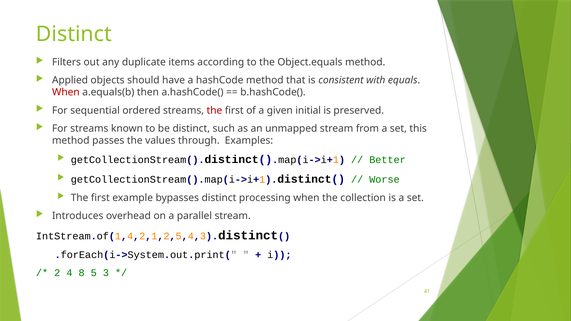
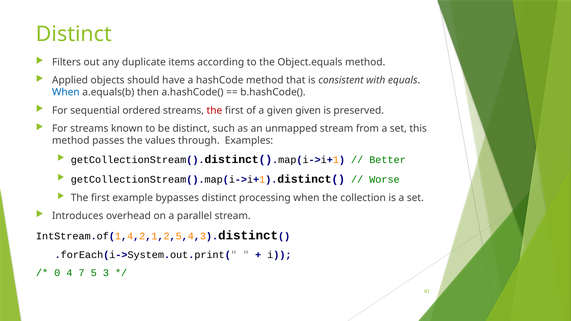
When at (66, 92) colour: red -> blue
given initial: initial -> given
2: 2 -> 0
8: 8 -> 7
